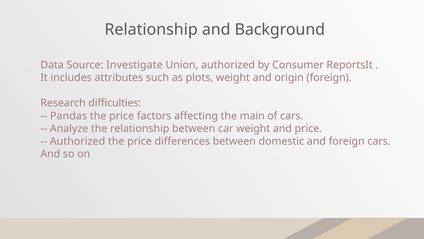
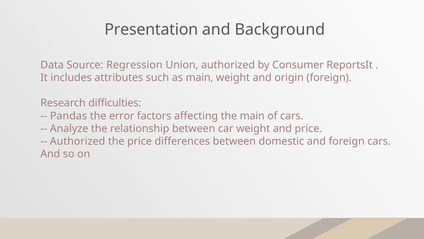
Relationship at (151, 29): Relationship -> Presentation
Investigate: Investigate -> Regression
as plots: plots -> main
price at (122, 116): price -> error
